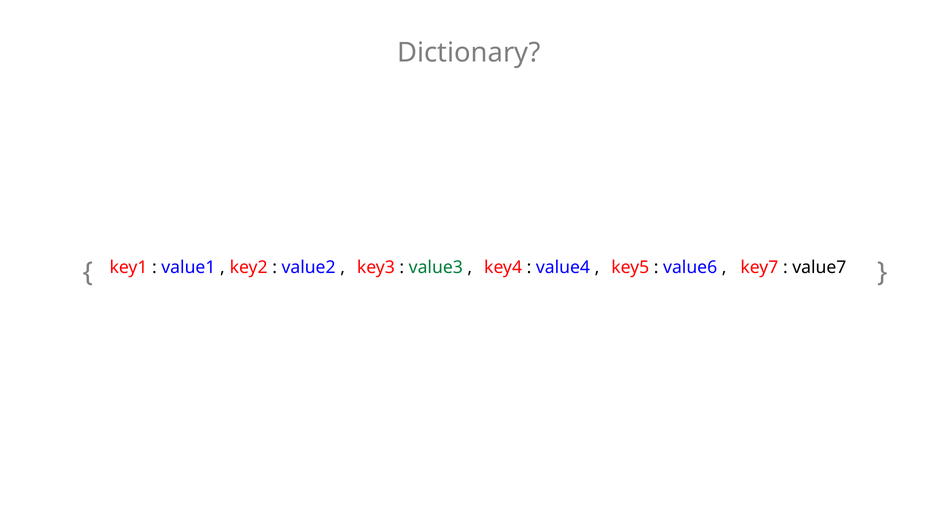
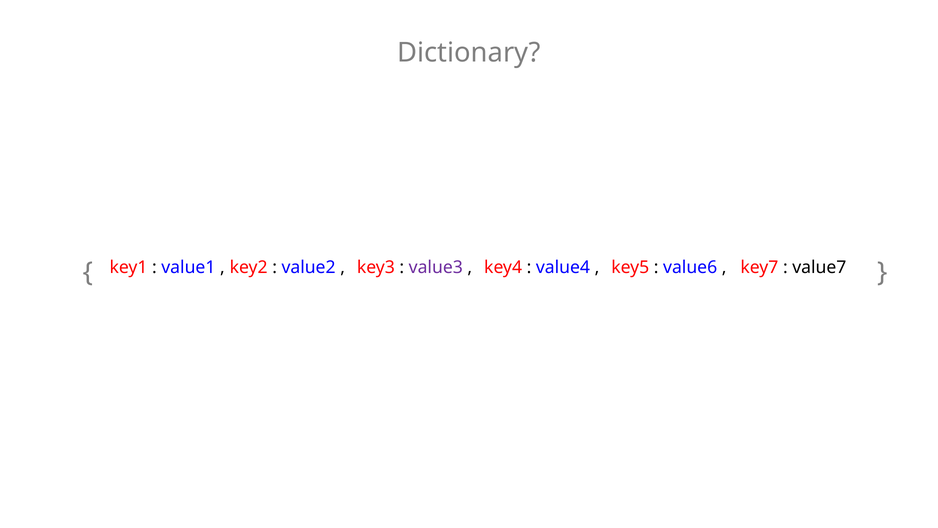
value3 colour: green -> purple
